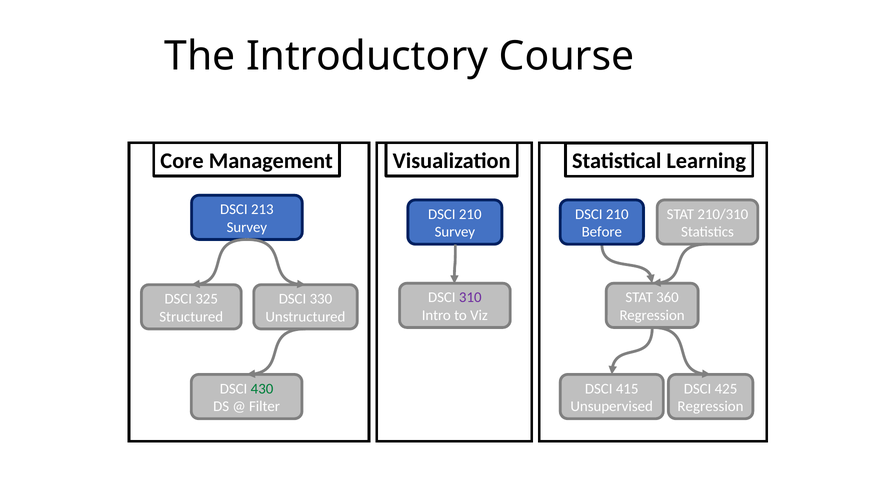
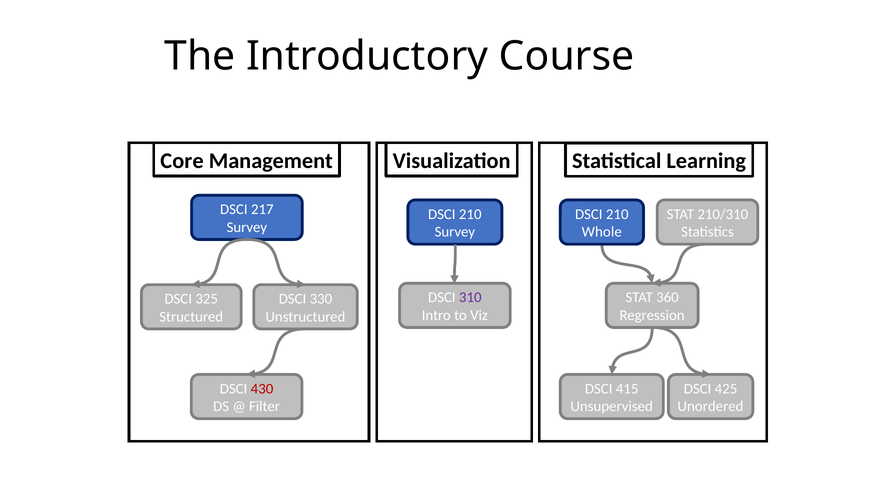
213: 213 -> 217
Before: Before -> Whole
430 colour: green -> red
Regression at (711, 407): Regression -> Unordered
